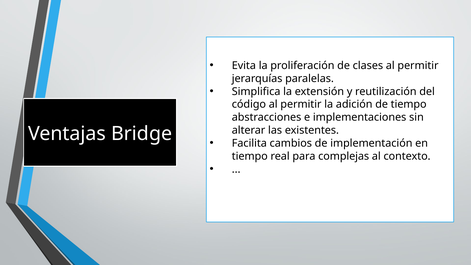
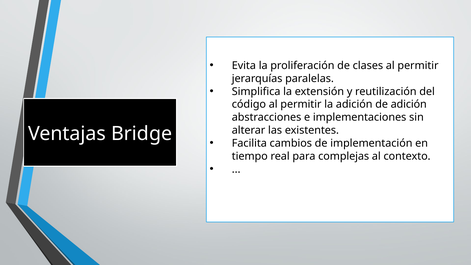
de tiempo: tiempo -> adición
